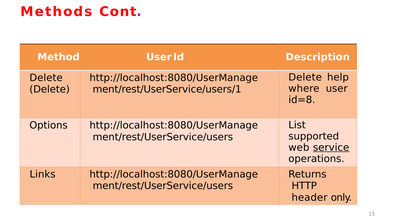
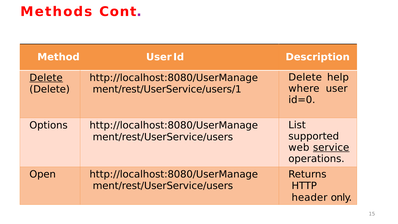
Delete at (46, 78) underline: none -> present
id=8: id=8 -> id=0
Links: Links -> Open
